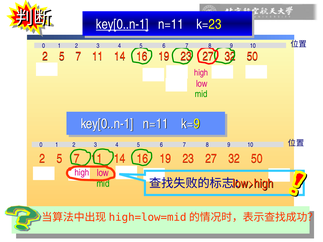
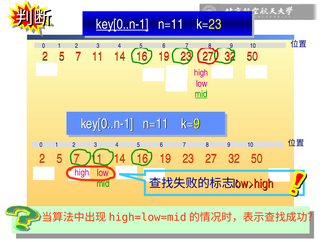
mid at (201, 94) underline: none -> present
